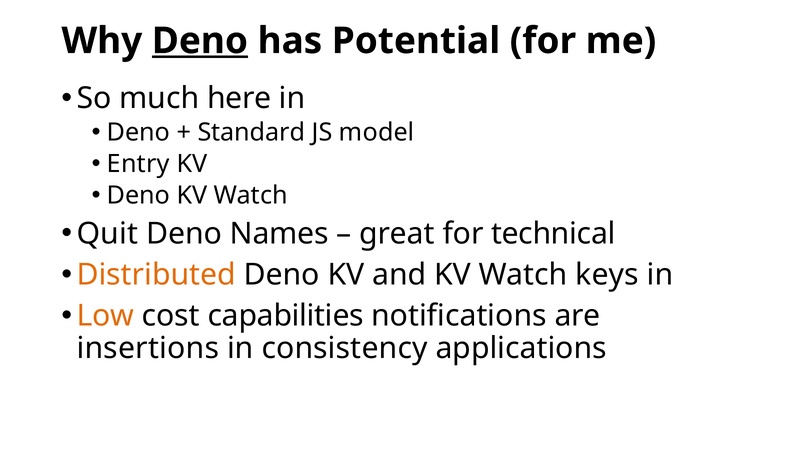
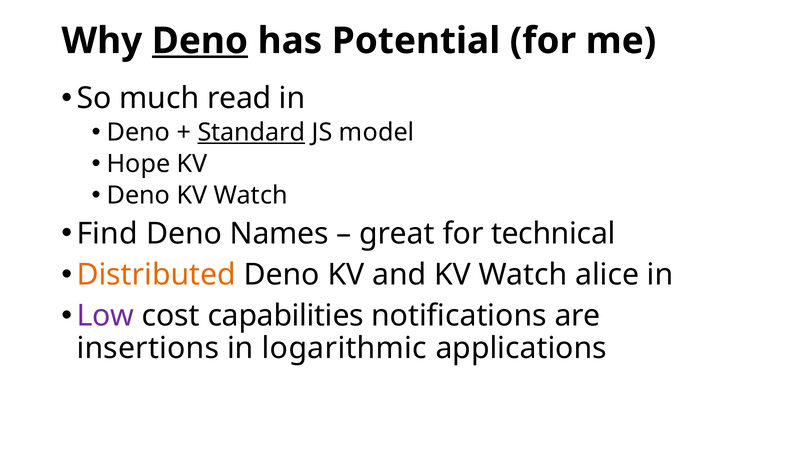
here: here -> read
Standard underline: none -> present
Entry: Entry -> Hope
Quit: Quit -> Find
keys: keys -> alice
Low colour: orange -> purple
consistency: consistency -> logarithmic
